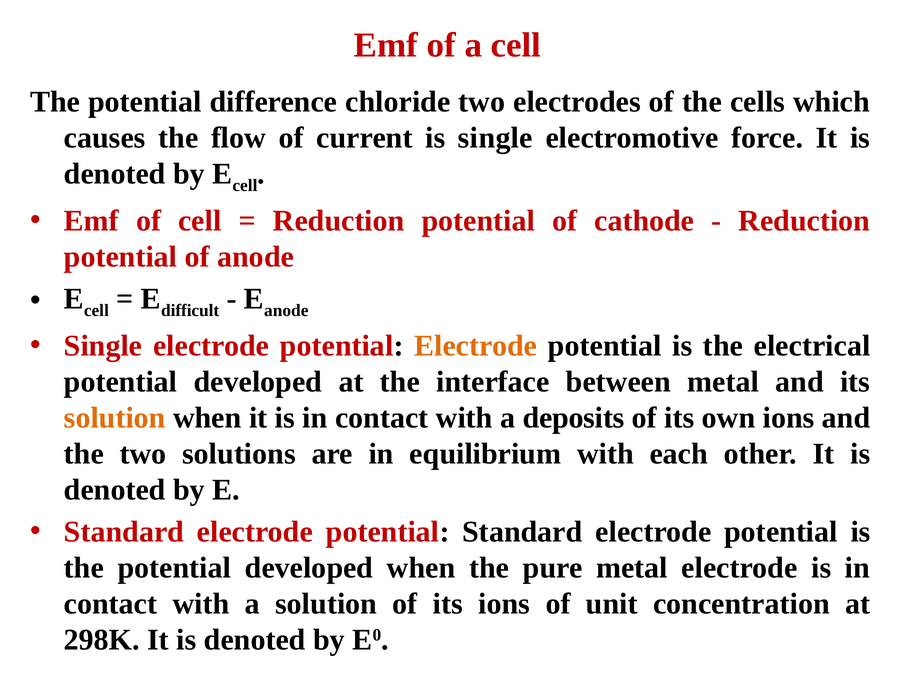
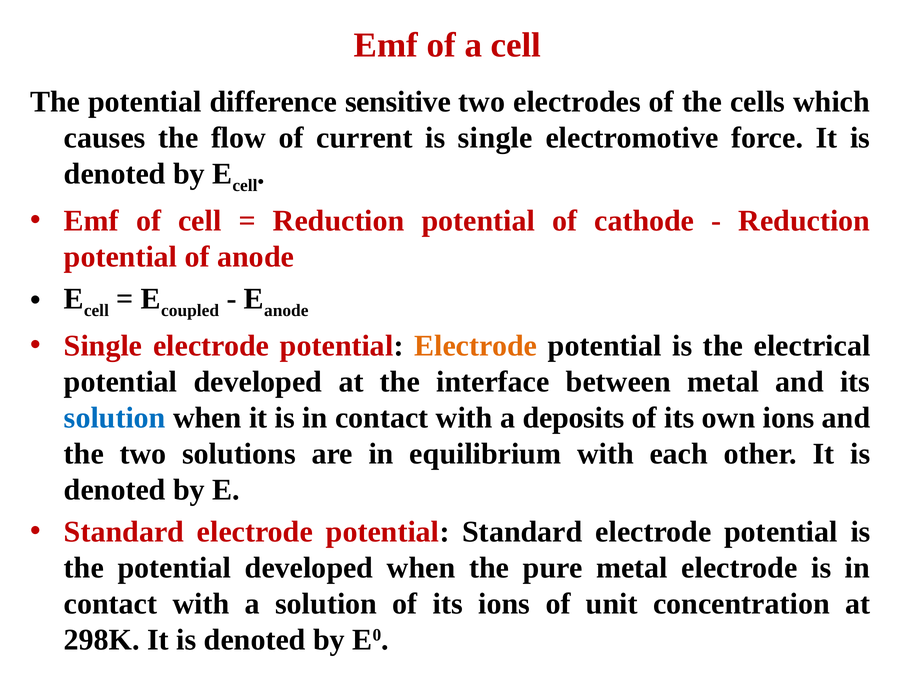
chloride: chloride -> sensitive
difficult: difficult -> coupled
solution at (115, 418) colour: orange -> blue
